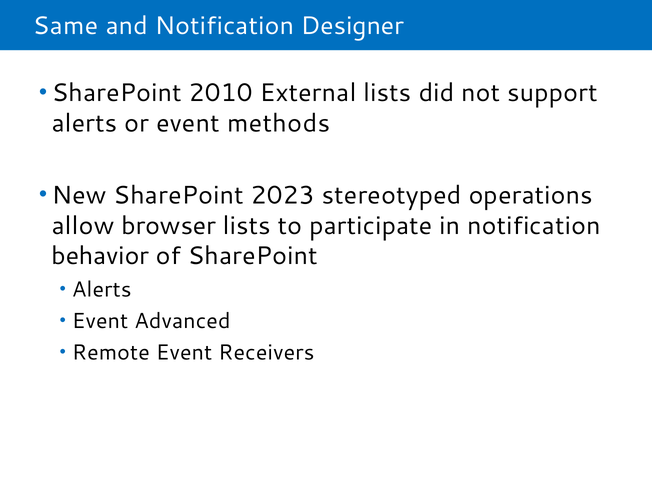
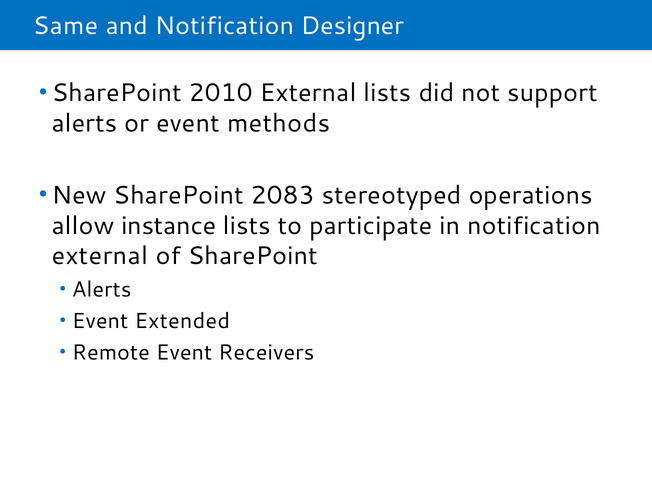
2023: 2023 -> 2083
browser: browser -> instance
behavior at (100, 256): behavior -> external
Advanced: Advanced -> Extended
